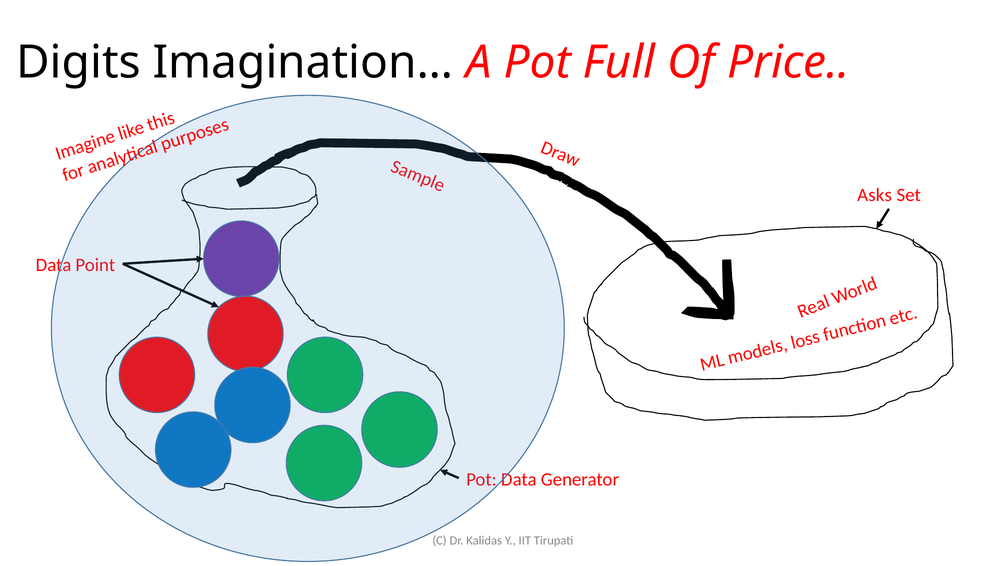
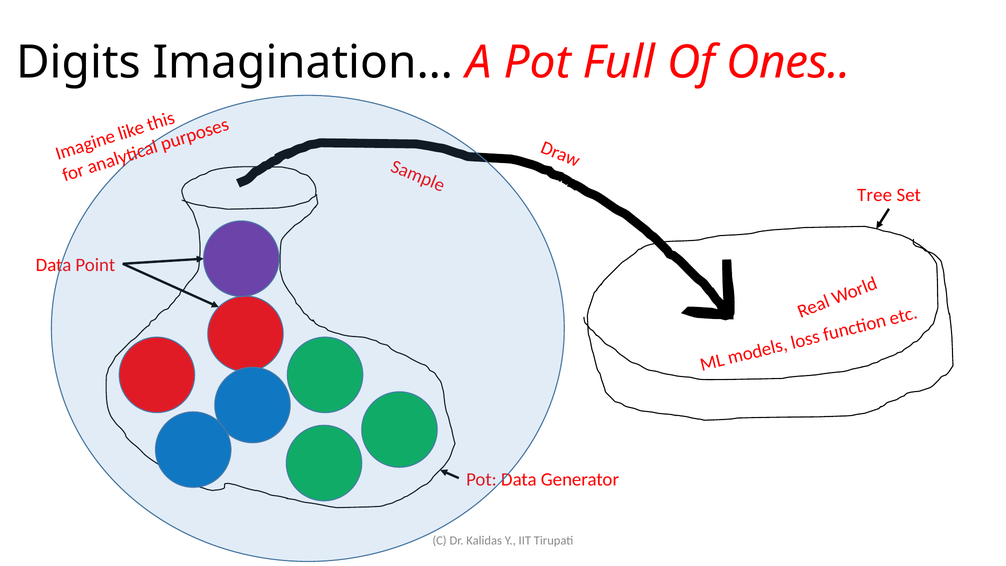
Price: Price -> Ones
Asks: Asks -> Tree
